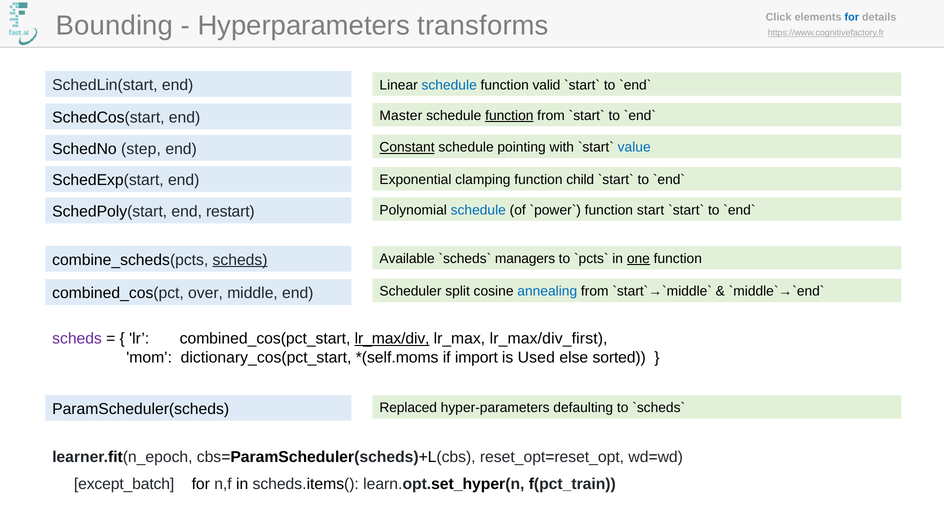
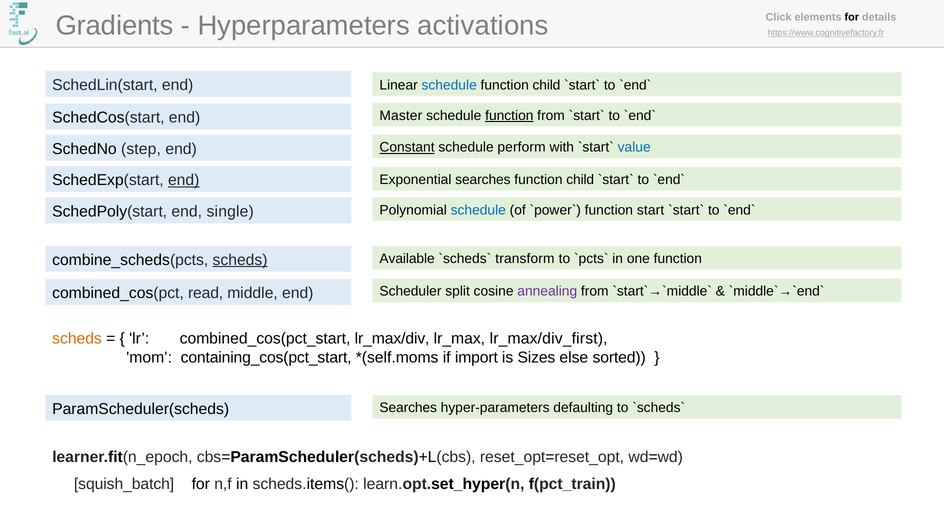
for at (852, 17) colour: blue -> black
Bounding: Bounding -> Gradients
transforms: transforms -> activations
valid at (546, 85): valid -> child
pointing: pointing -> perform
end at (184, 180) underline: none -> present
Exponential clamping: clamping -> searches
restart: restart -> single
managers: managers -> transform
one underline: present -> none
annealing colour: blue -> purple
over: over -> read
scheds at (77, 339) colour: purple -> orange
lr_max/div underline: present -> none
dictionary_cos(pct_start: dictionary_cos(pct_start -> containing_cos(pct_start
Used: Used -> Sizes
Replaced at (408, 408): Replaced -> Searches
except_batch: except_batch -> squish_batch
